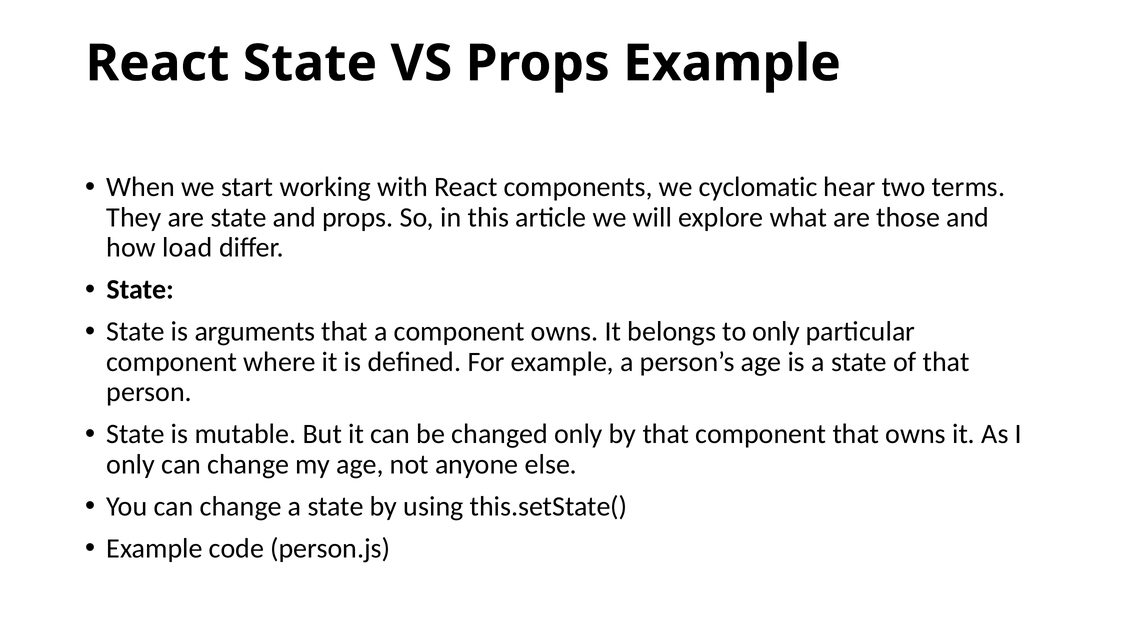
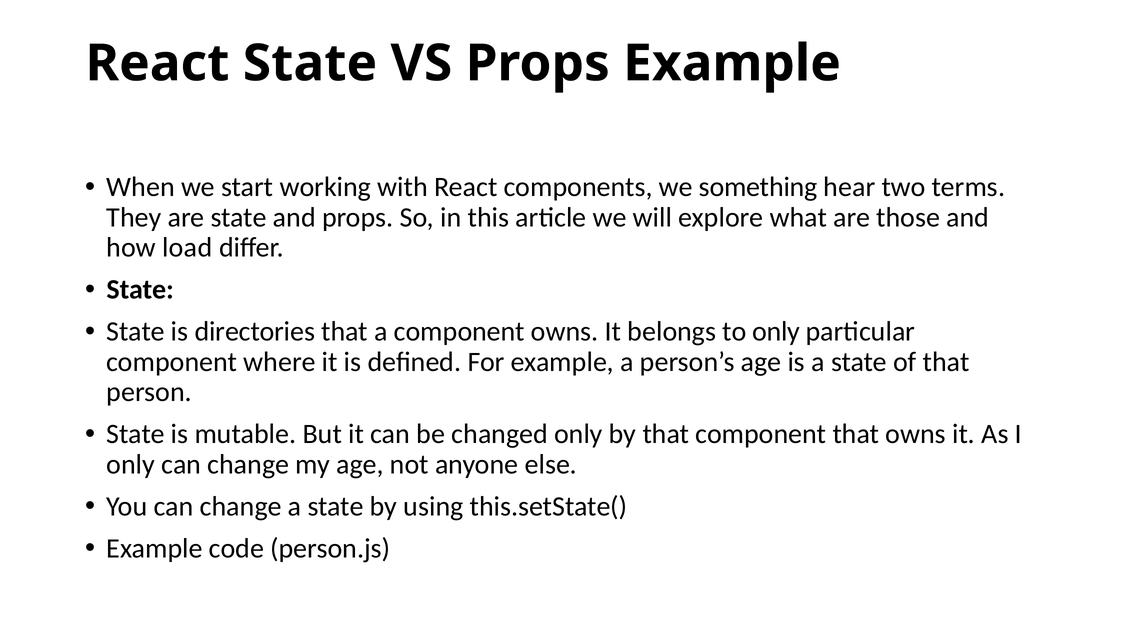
cyclomatic: cyclomatic -> something
arguments: arguments -> directories
